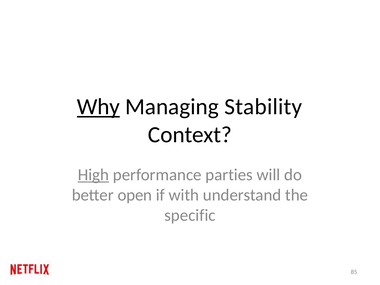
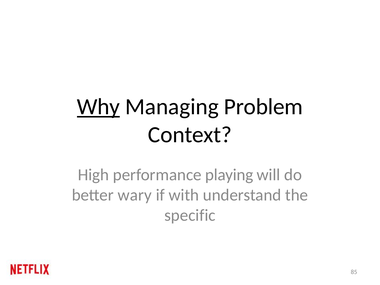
Stability: Stability -> Problem
High underline: present -> none
parties: parties -> playing
open: open -> wary
